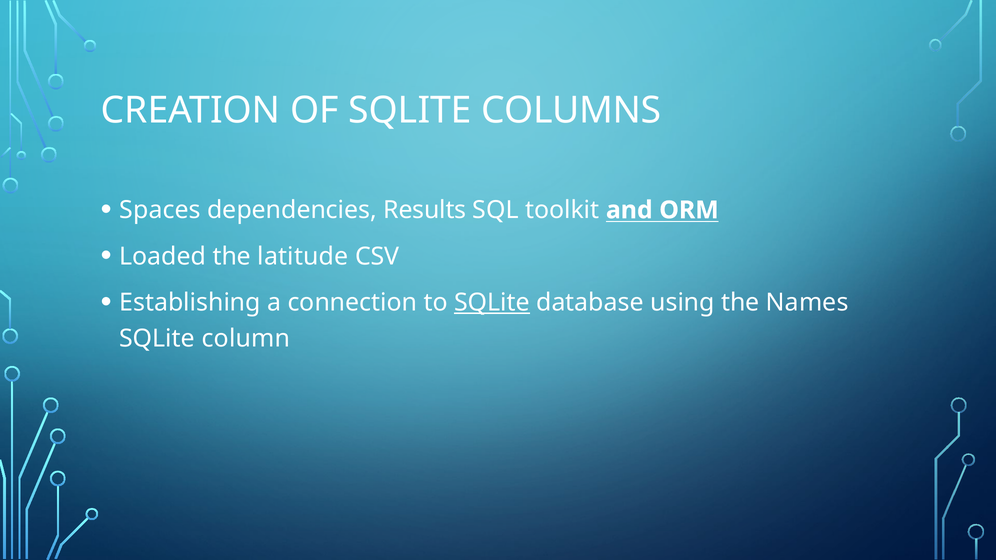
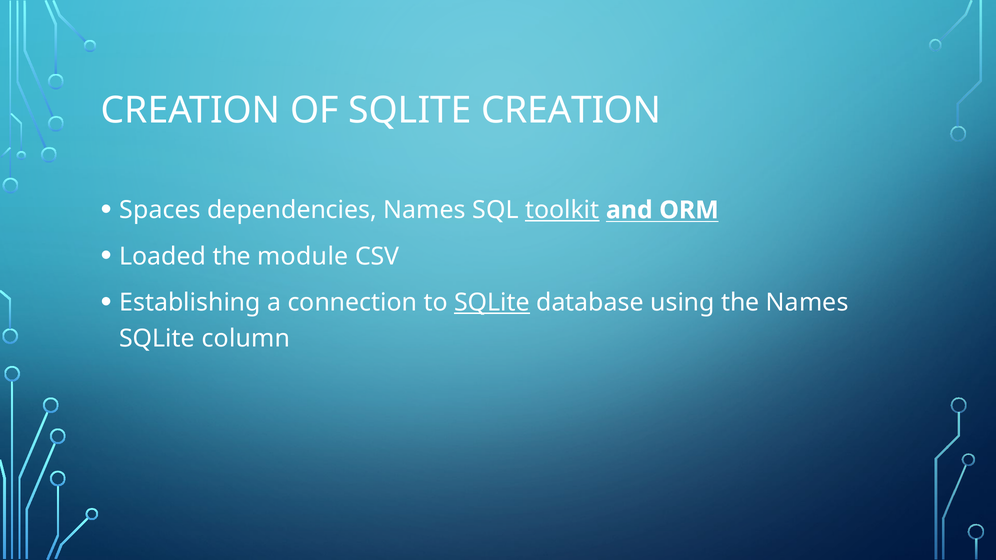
SQLITE COLUMNS: COLUMNS -> CREATION
dependencies Results: Results -> Names
toolkit underline: none -> present
latitude: latitude -> module
